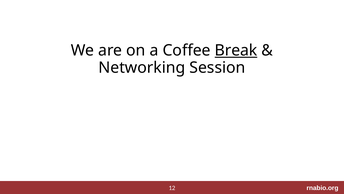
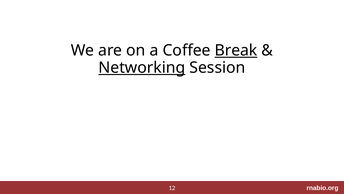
Networking underline: none -> present
